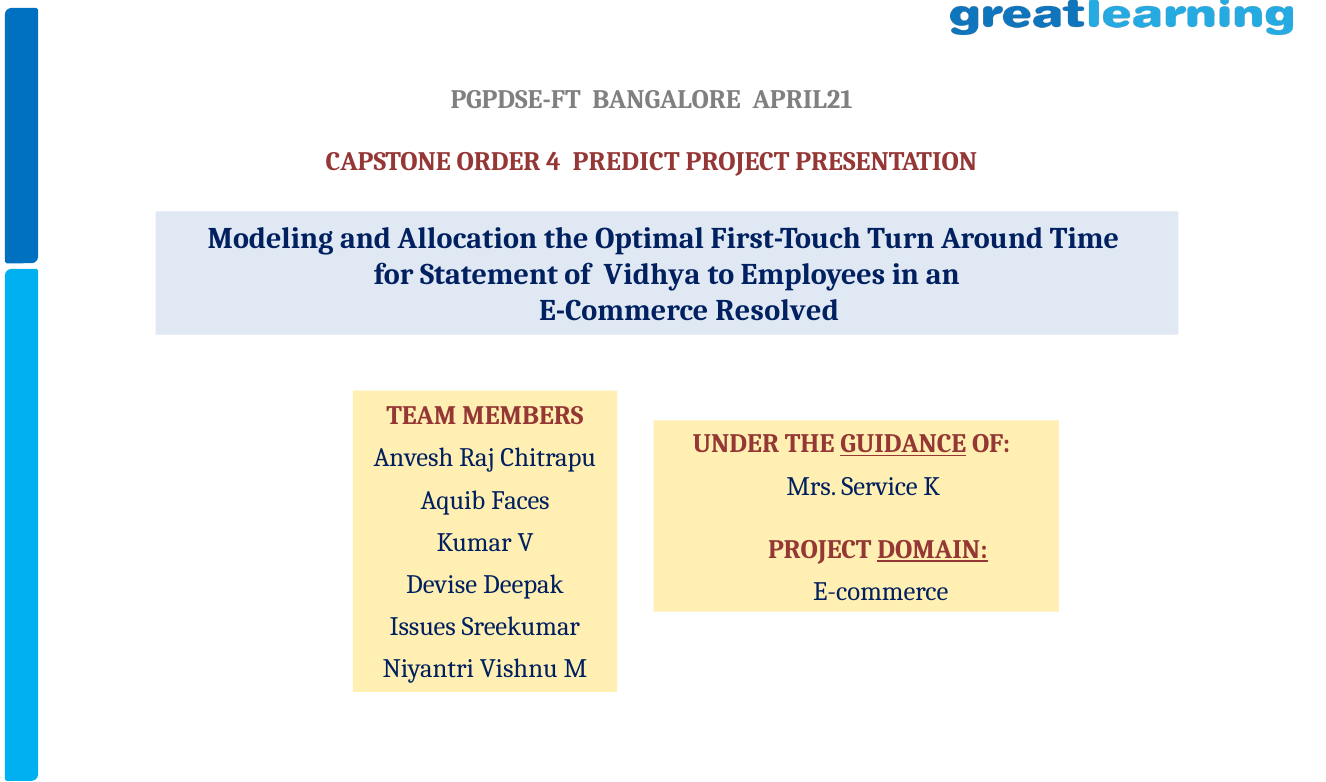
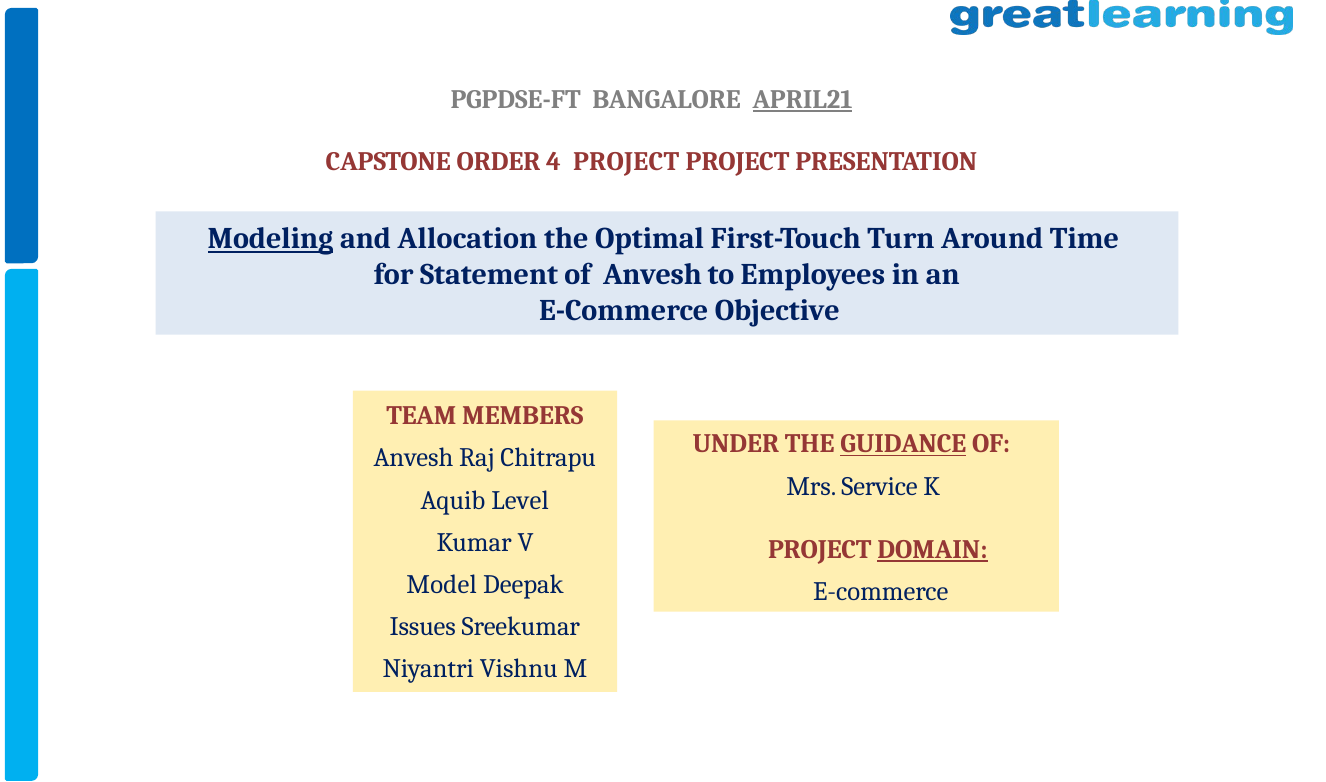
APRIL21 underline: none -> present
4 PREDICT: PREDICT -> PROJECT
Modeling underline: none -> present
of Vidhya: Vidhya -> Anvesh
Resolved: Resolved -> Objective
Faces: Faces -> Level
Devise: Devise -> Model
